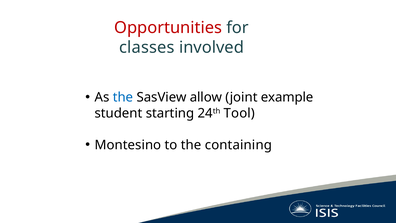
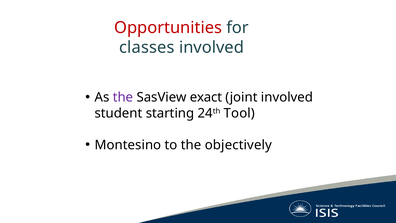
the at (123, 97) colour: blue -> purple
allow: allow -> exact
joint example: example -> involved
containing: containing -> objectively
